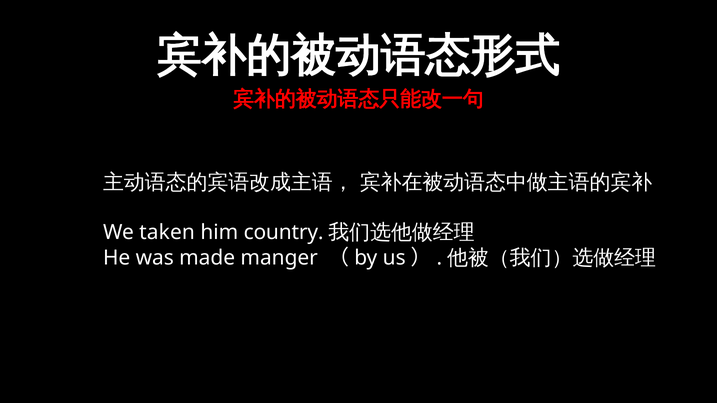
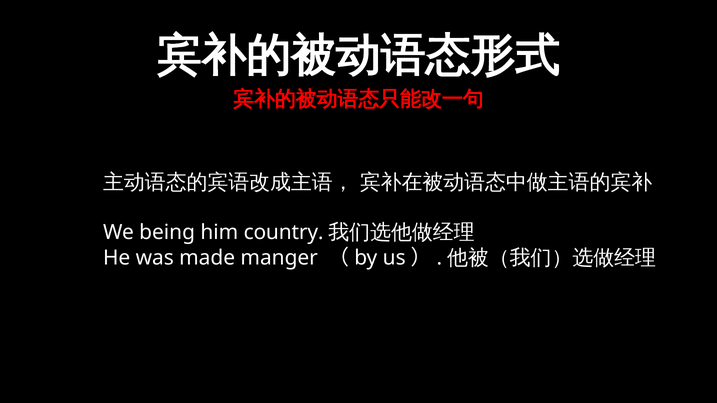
taken: taken -> being
